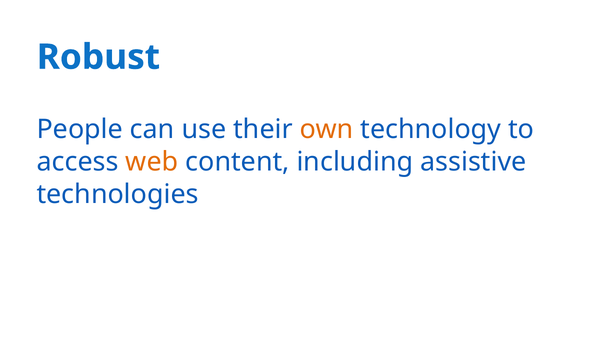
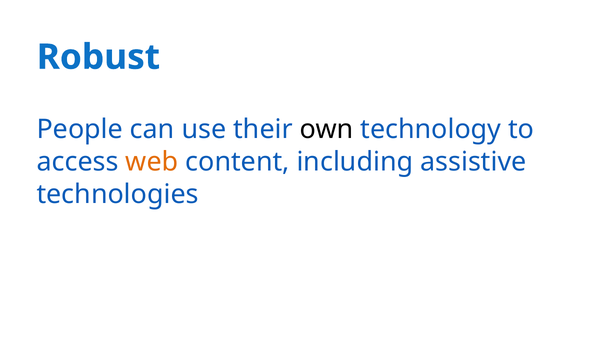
own colour: orange -> black
